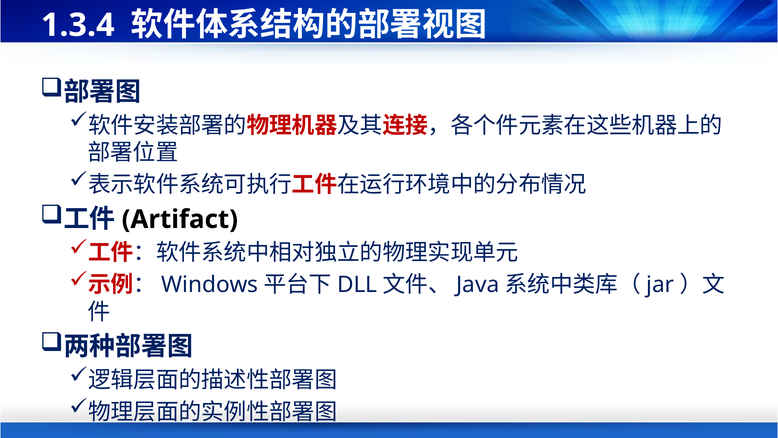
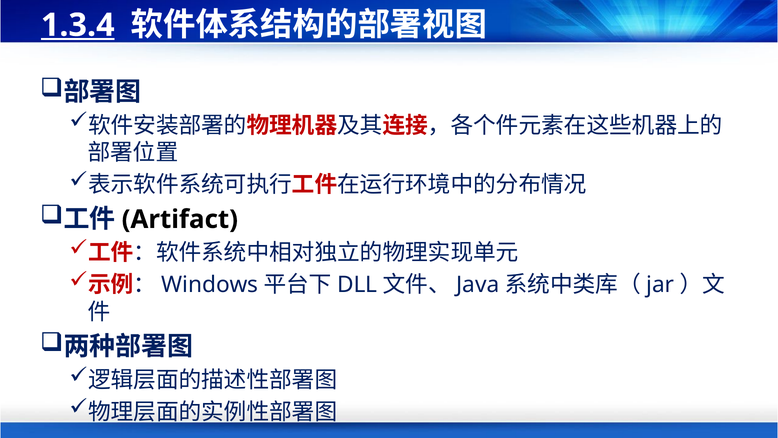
1.3.4 underline: none -> present
